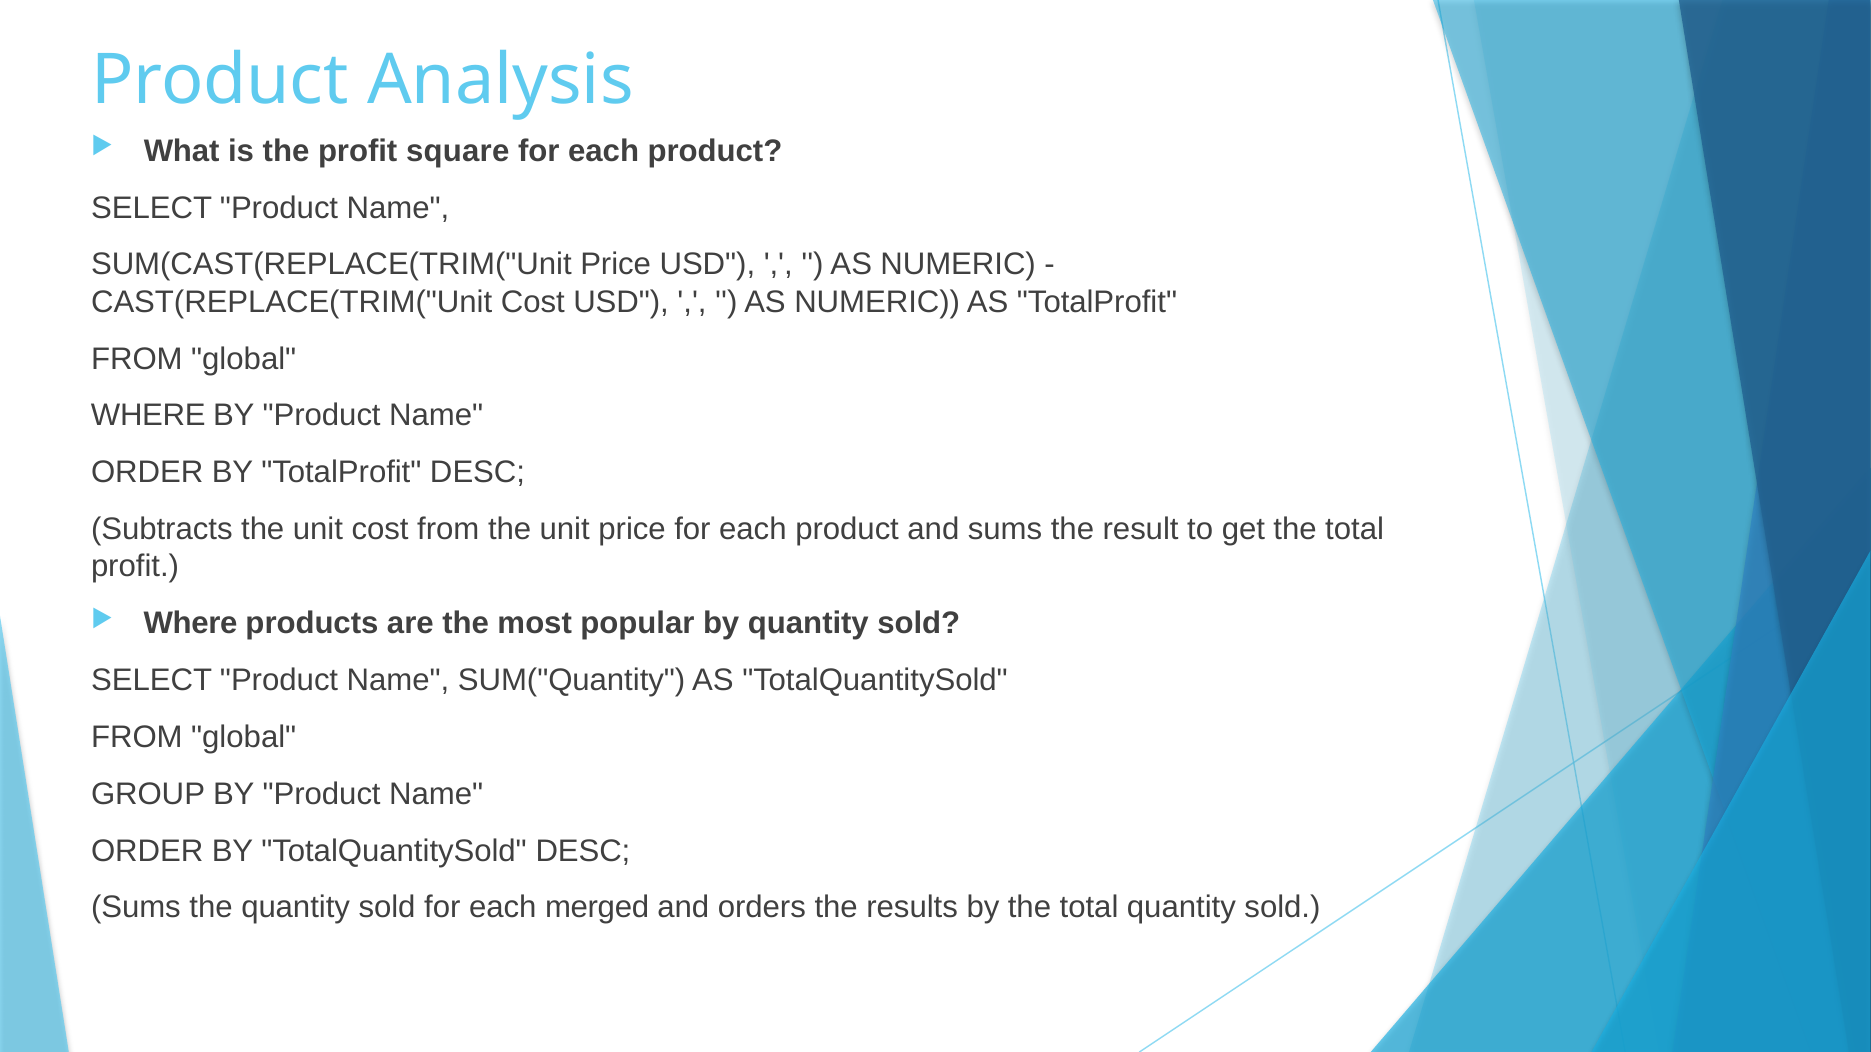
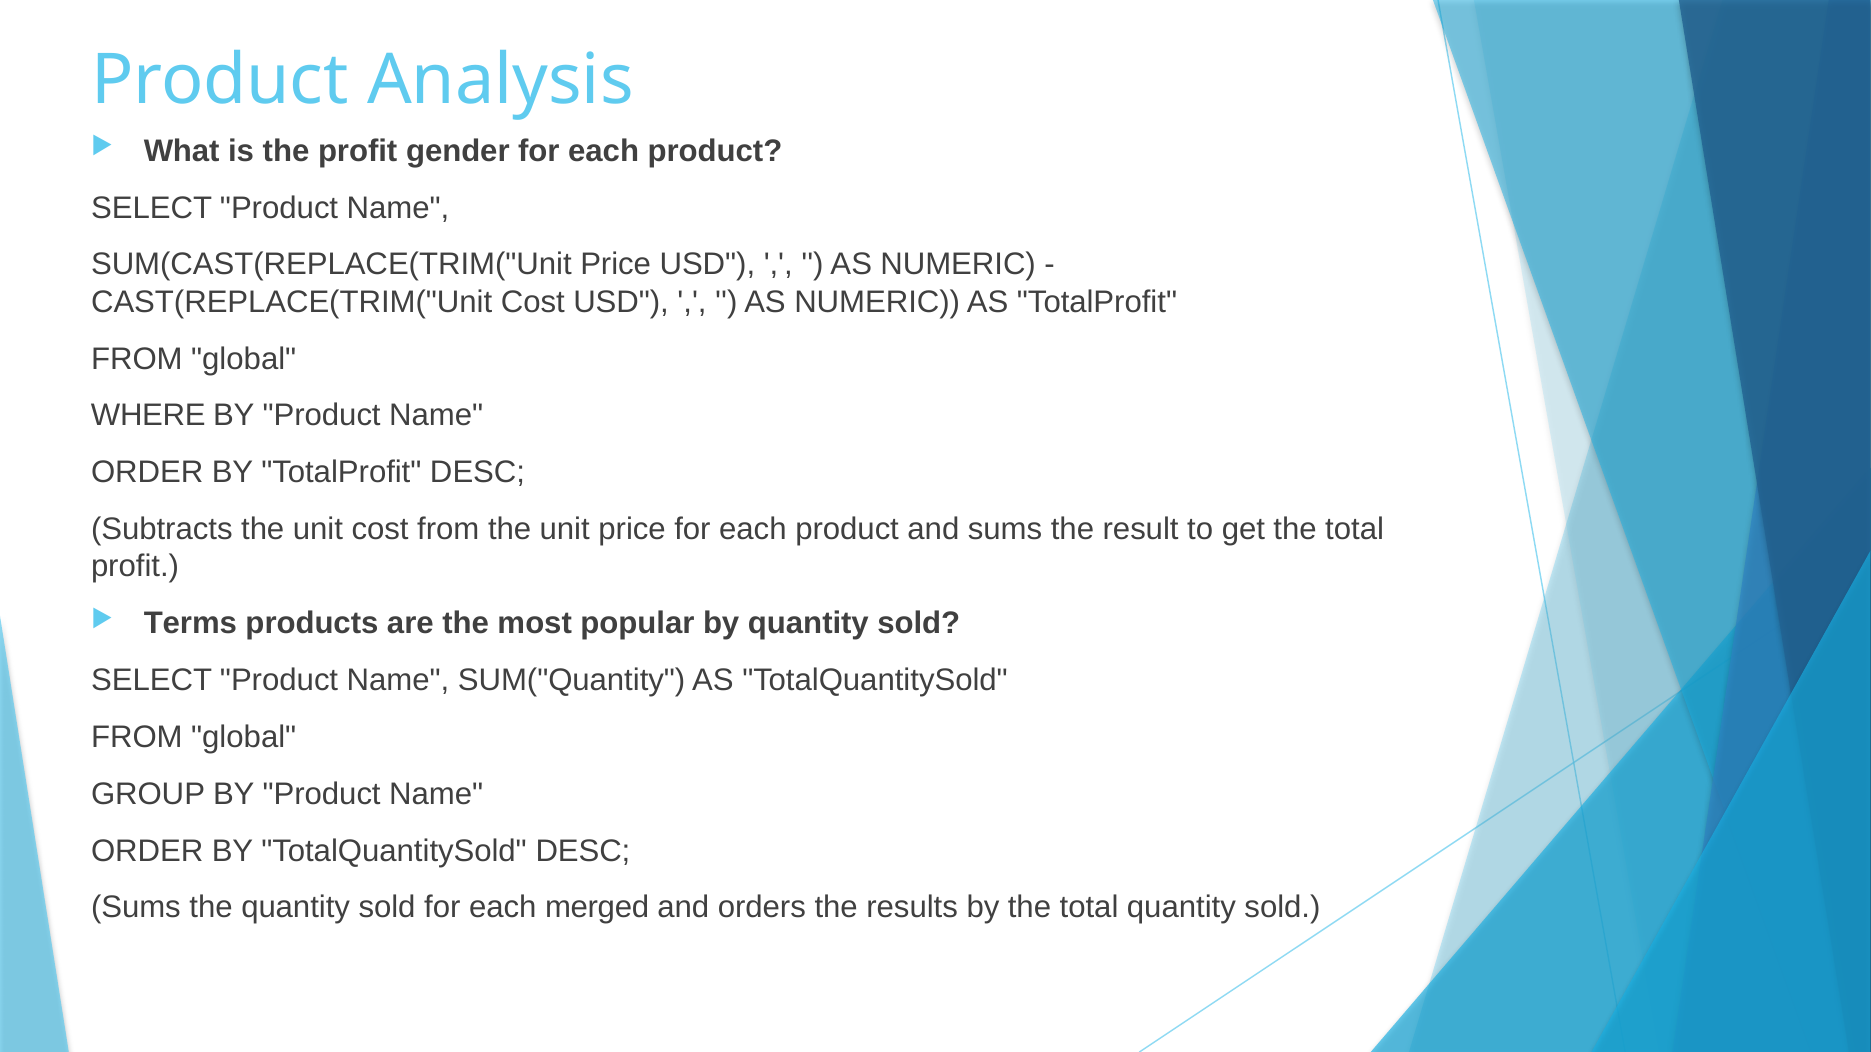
square: square -> gender
Where at (190, 624): Where -> Terms
